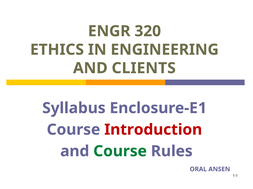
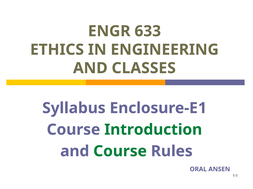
320: 320 -> 633
CLIENTS: CLIENTS -> CLASSES
Introduction colour: red -> green
